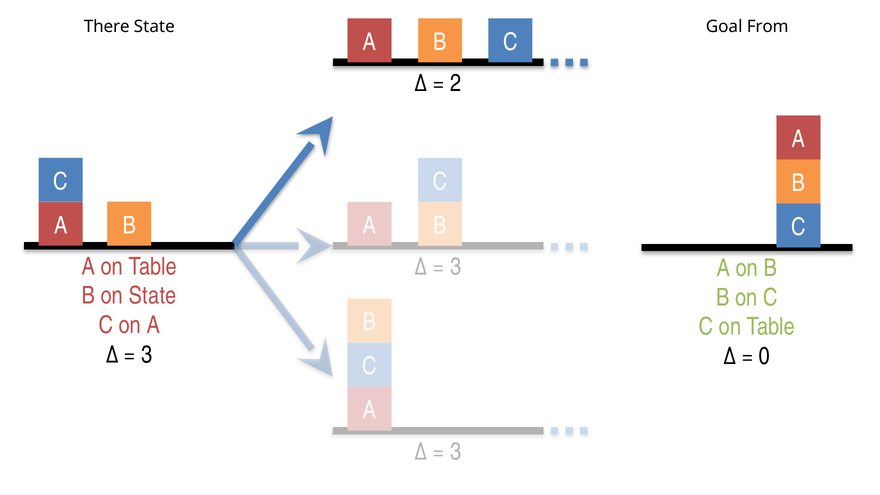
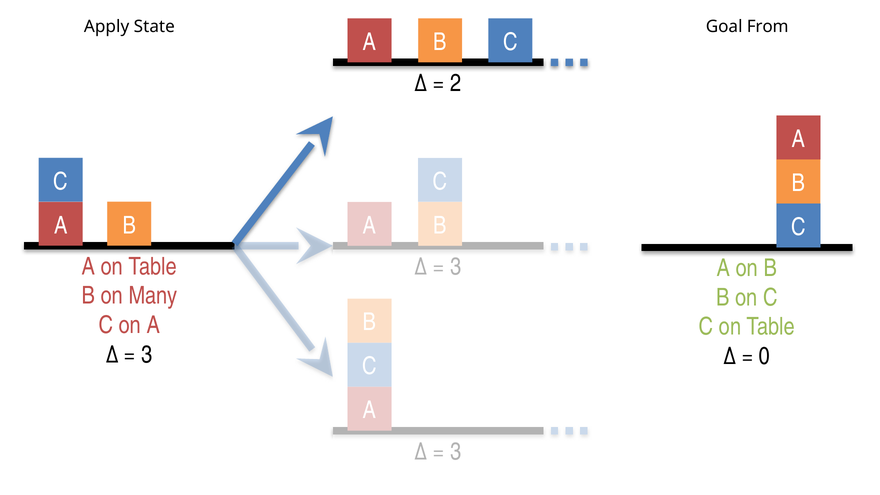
There: There -> Apply
on State: State -> Many
